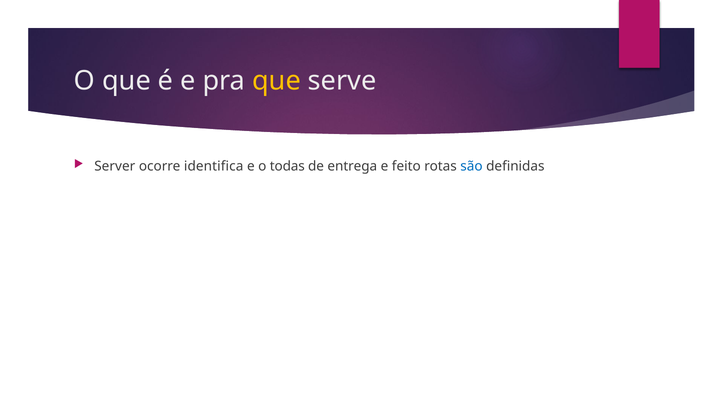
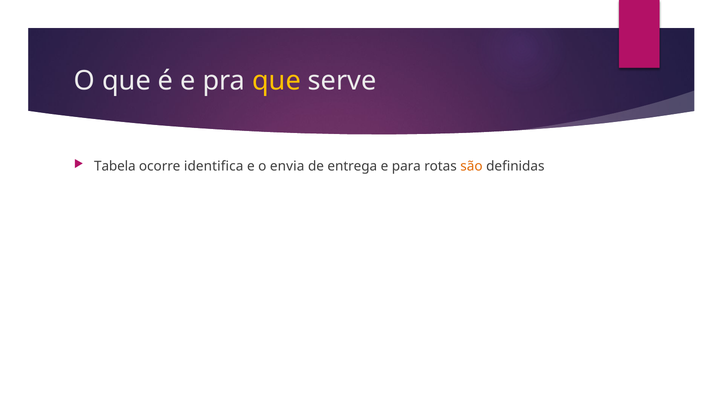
Server: Server -> Tabela
todas: todas -> envia
feito: feito -> para
são colour: blue -> orange
